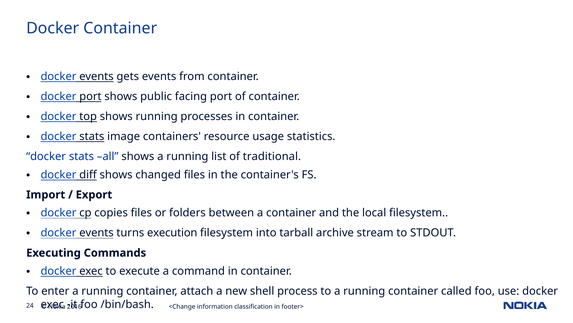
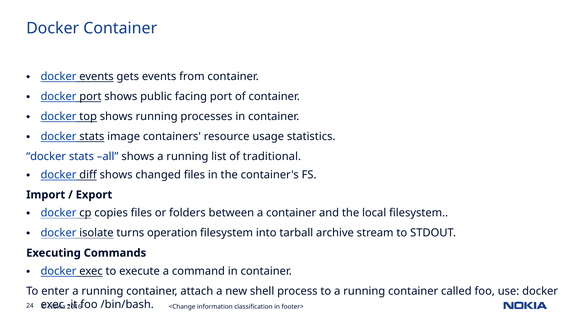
events at (96, 232): events -> isolate
execution: execution -> operation
